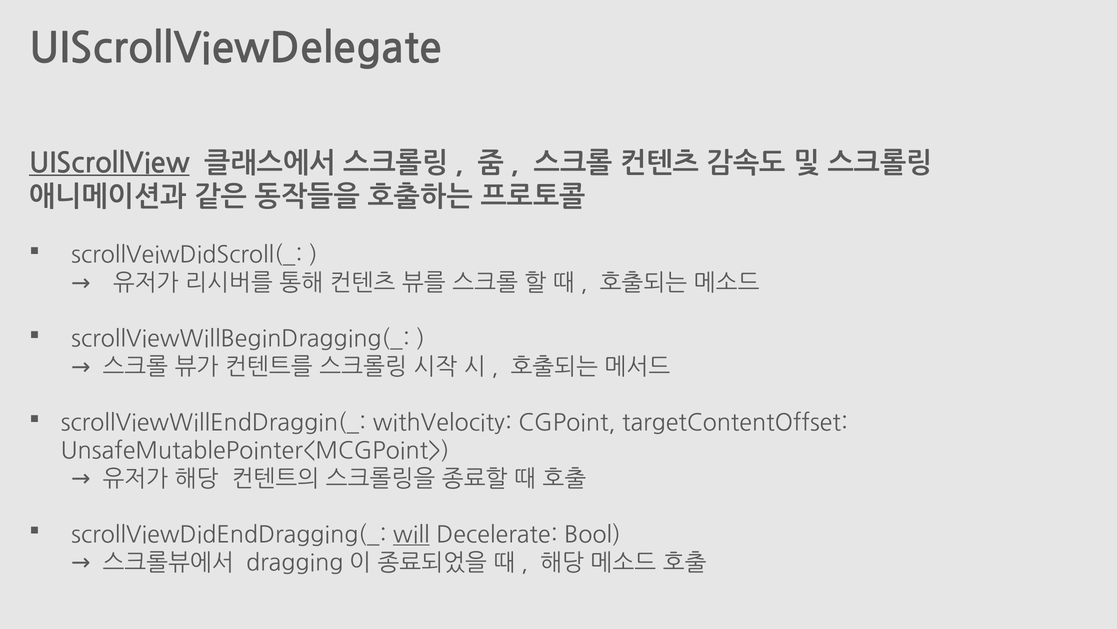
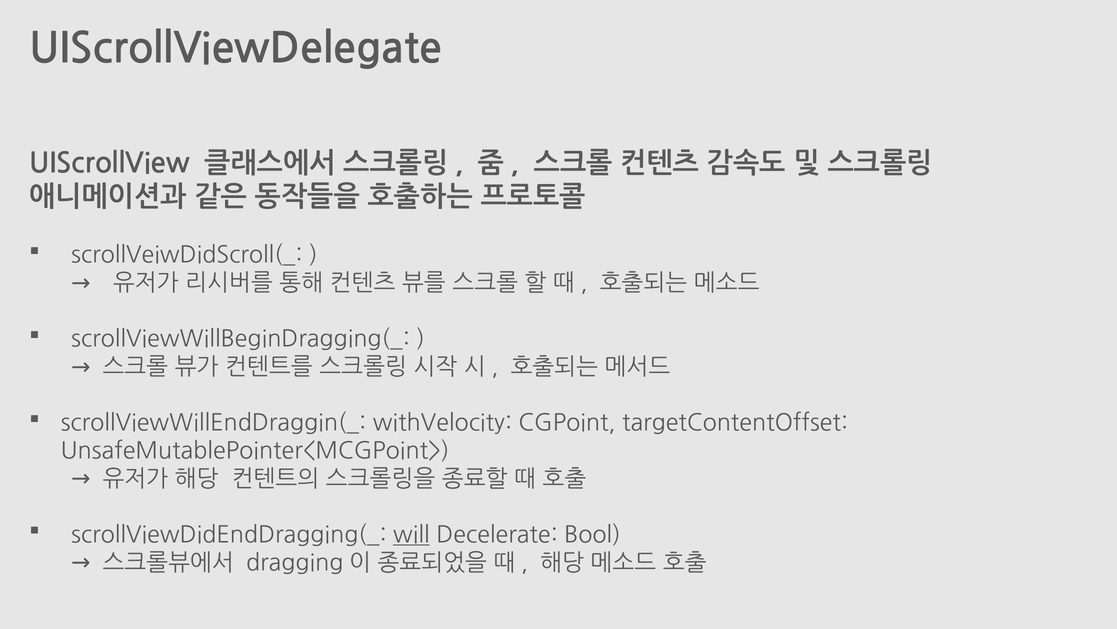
UIScrollView underline: present -> none
